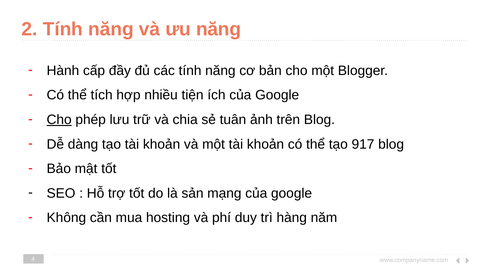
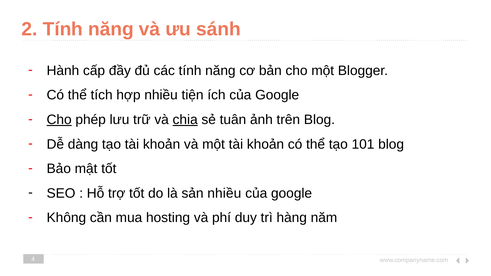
ưu năng: năng -> sánh
chia underline: none -> present
917: 917 -> 101
sản mạng: mạng -> nhiều
